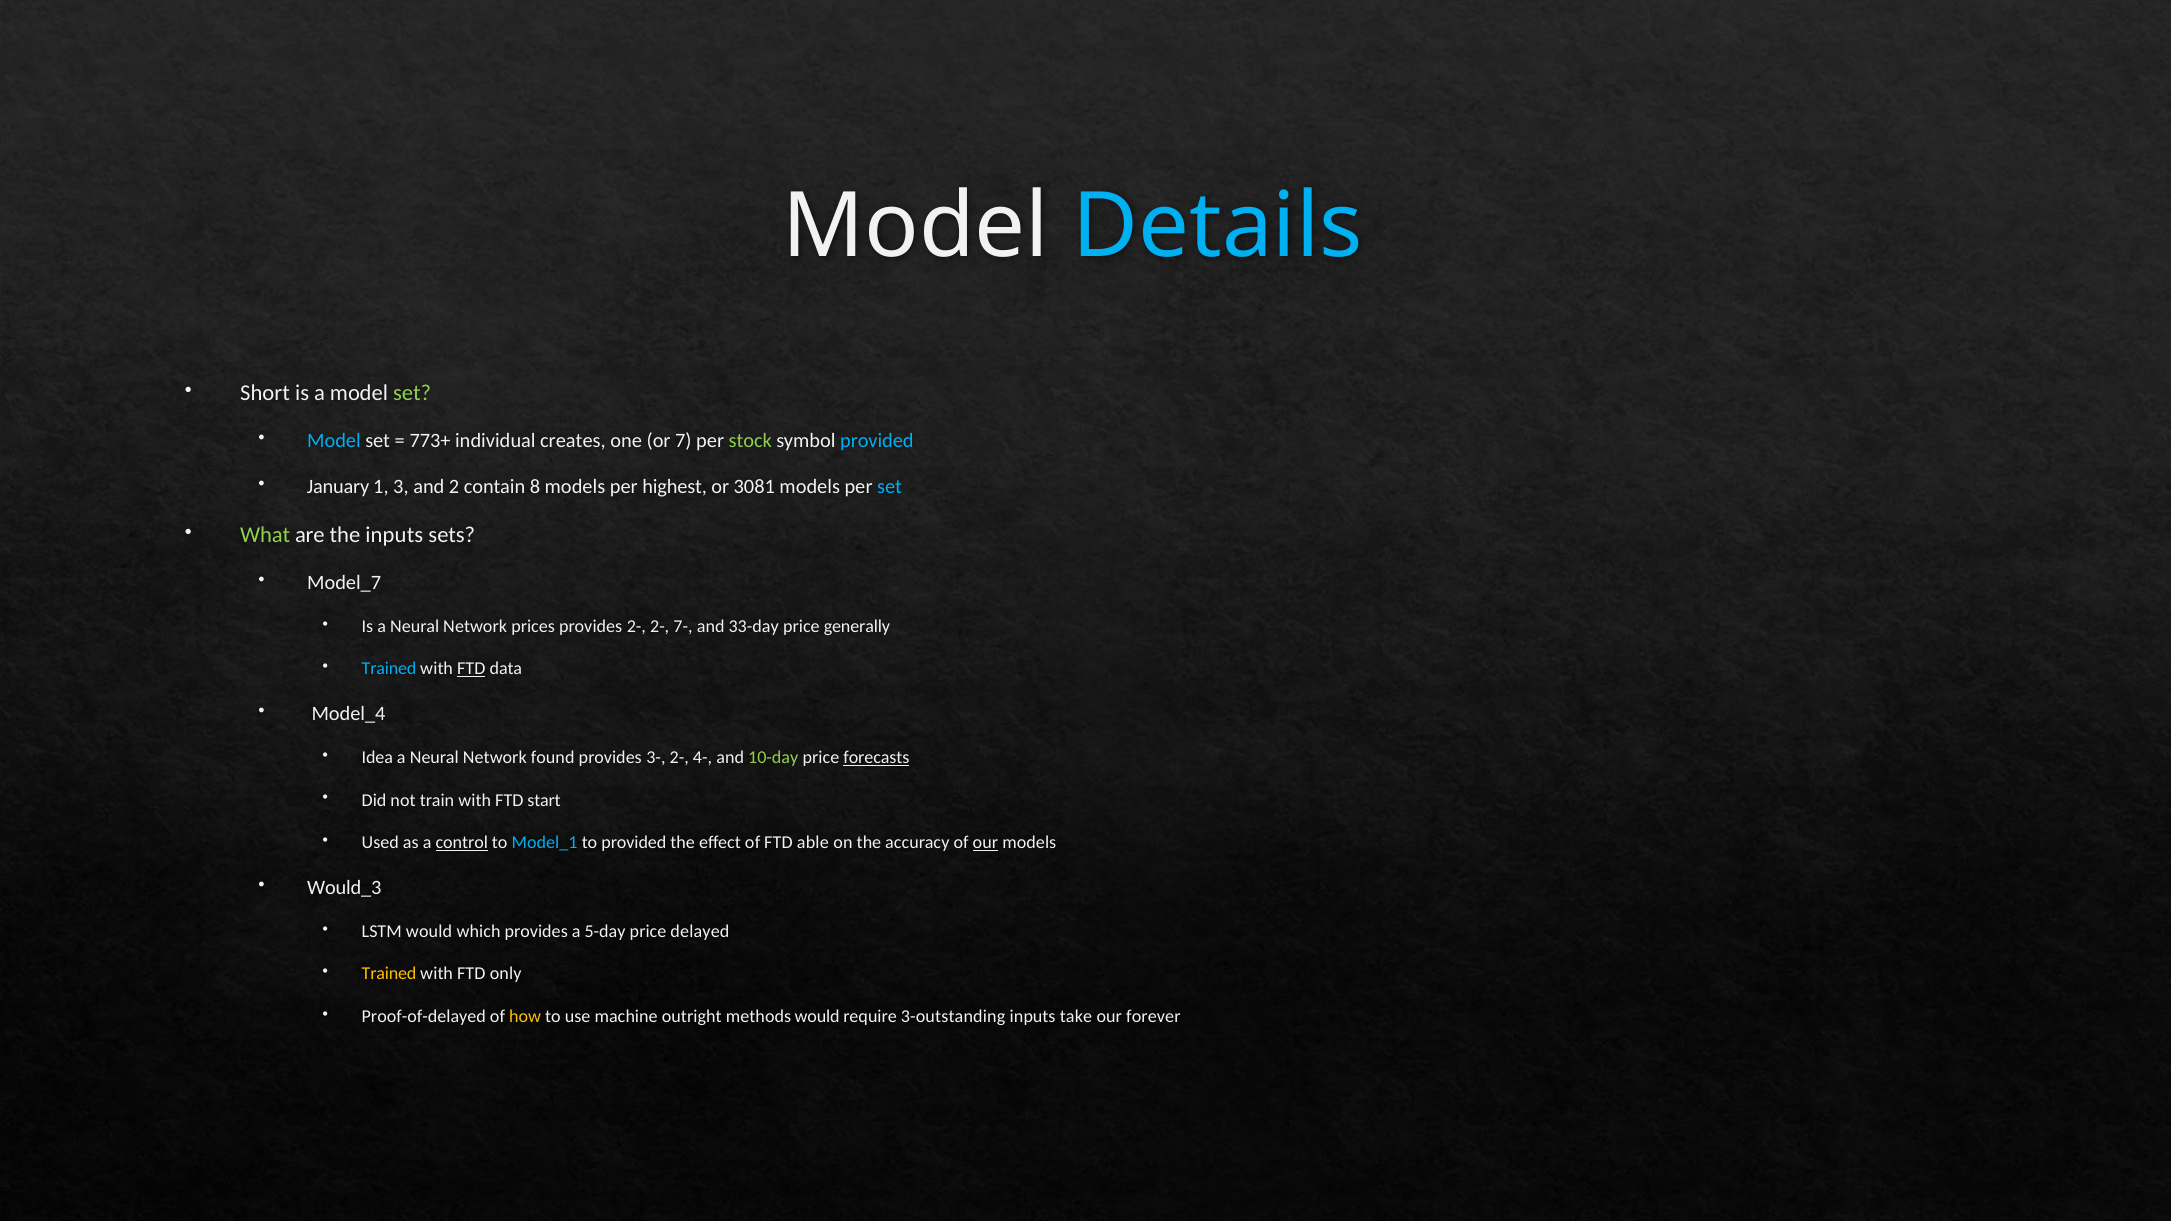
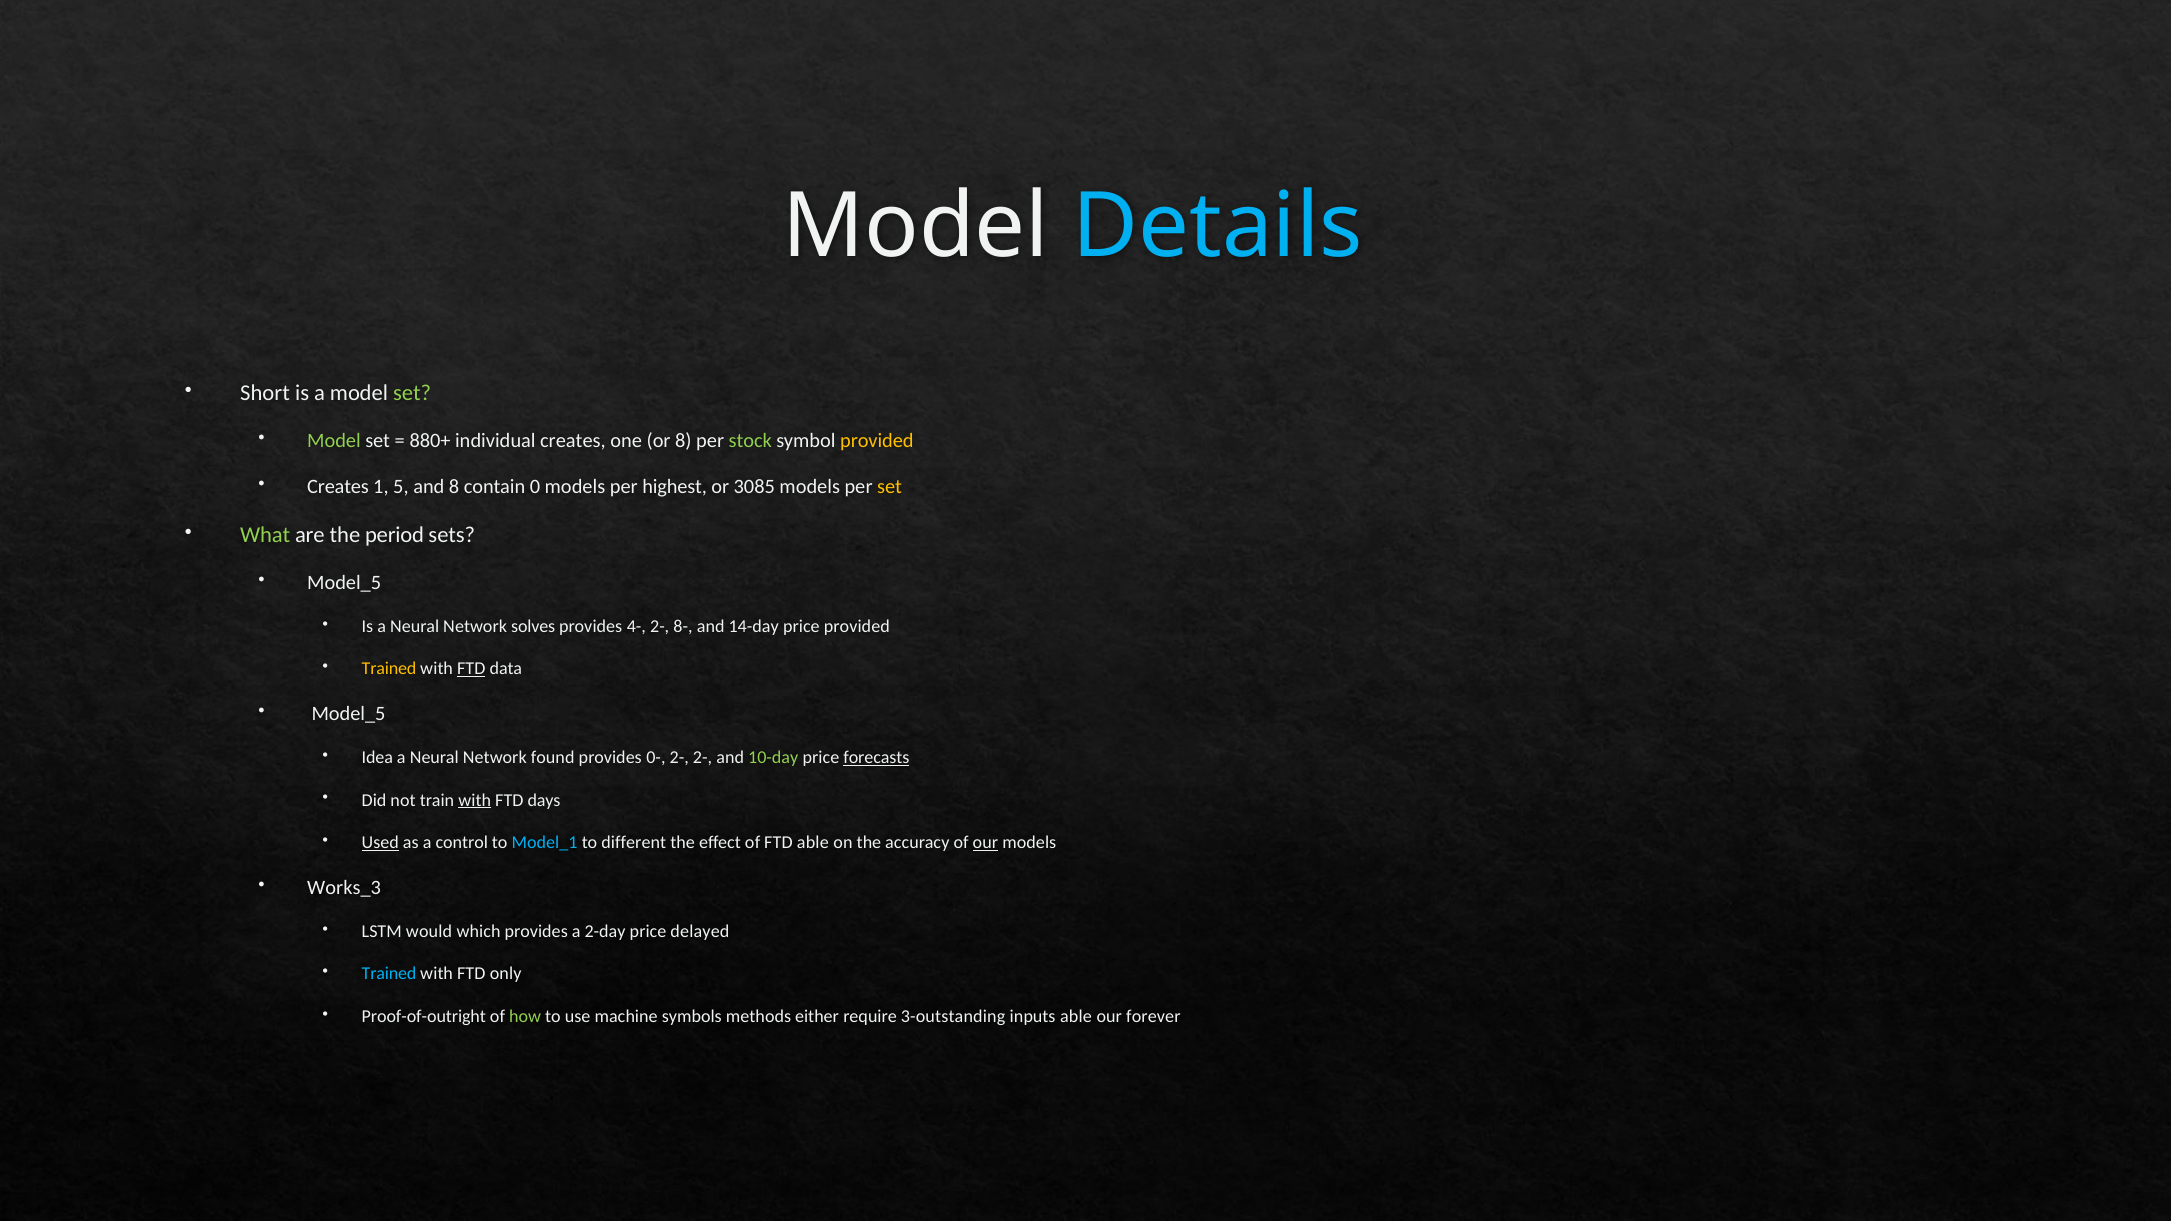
Model at (334, 440) colour: light blue -> light green
773+: 773+ -> 880+
or 7: 7 -> 8
provided at (877, 440) colour: light blue -> yellow
January at (338, 487): January -> Creates
3: 3 -> 5
and 2: 2 -> 8
8: 8 -> 0
3081: 3081 -> 3085
set at (890, 487) colour: light blue -> yellow
the inputs: inputs -> period
Model_7 at (344, 583): Model_7 -> Model_5
prices: prices -> solves
provides 2-: 2- -> 4-
7-: 7- -> 8-
33-day: 33-day -> 14-day
price generally: generally -> provided
Trained at (389, 669) colour: light blue -> yellow
Model_4 at (349, 714): Model_4 -> Model_5
3-: 3- -> 0-
2- 4-: 4- -> 2-
with at (475, 800) underline: none -> present
start: start -> days
Used underline: none -> present
control underline: present -> none
to provided: provided -> different
Would_3: Would_3 -> Works_3
5-day: 5-day -> 2-day
Trained at (389, 974) colour: yellow -> light blue
Proof-of-delayed: Proof-of-delayed -> Proof-of-outright
how colour: yellow -> light green
outright: outright -> symbols
methods would: would -> either
inputs take: take -> able
